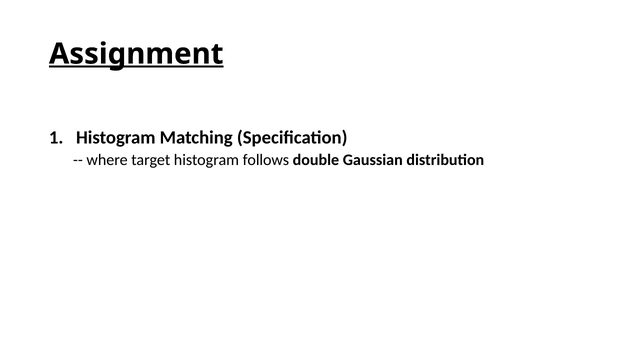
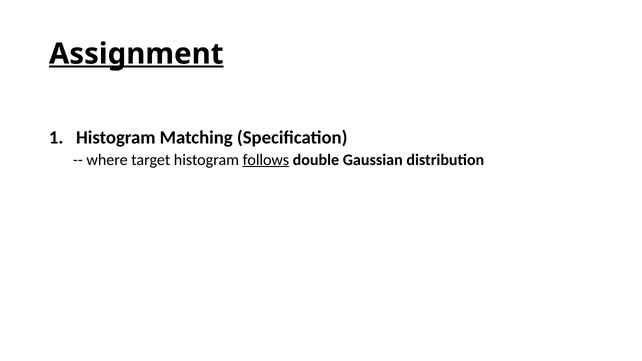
follows underline: none -> present
